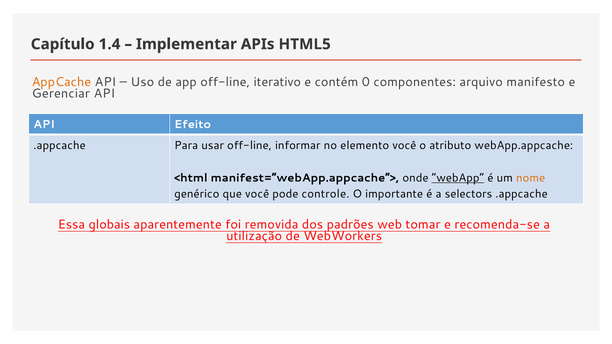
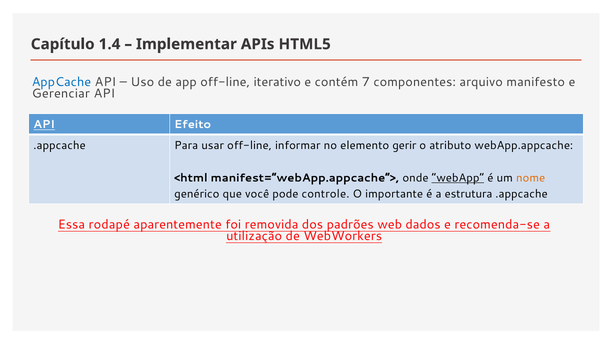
AppCache colour: orange -> blue
0: 0 -> 7
API at (44, 125) underline: none -> present
elemento você: você -> gerir
selectors: selectors -> estrutura
globais: globais -> rodapé
tomar: tomar -> dados
